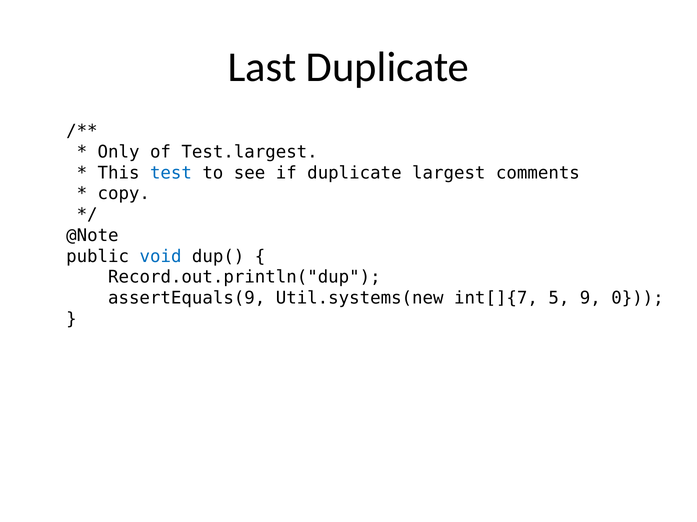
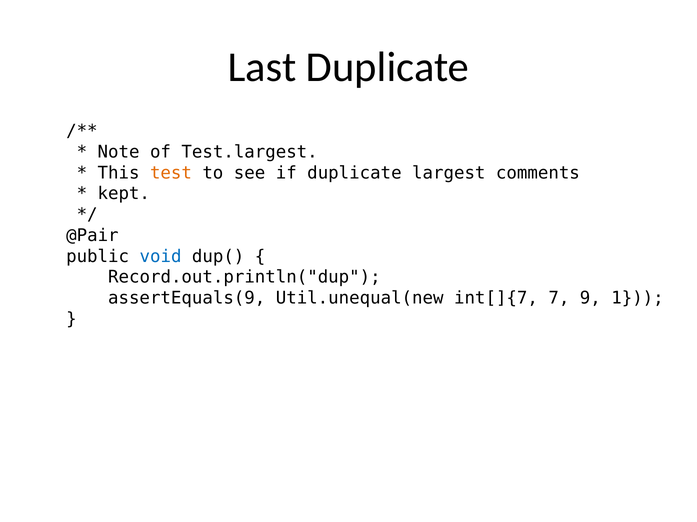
Only: Only -> Note
test colour: blue -> orange
copy: copy -> kept
@Note: @Note -> @Pair
Util.systems(new: Util.systems(new -> Util.unequal(new
5: 5 -> 7
0: 0 -> 1
